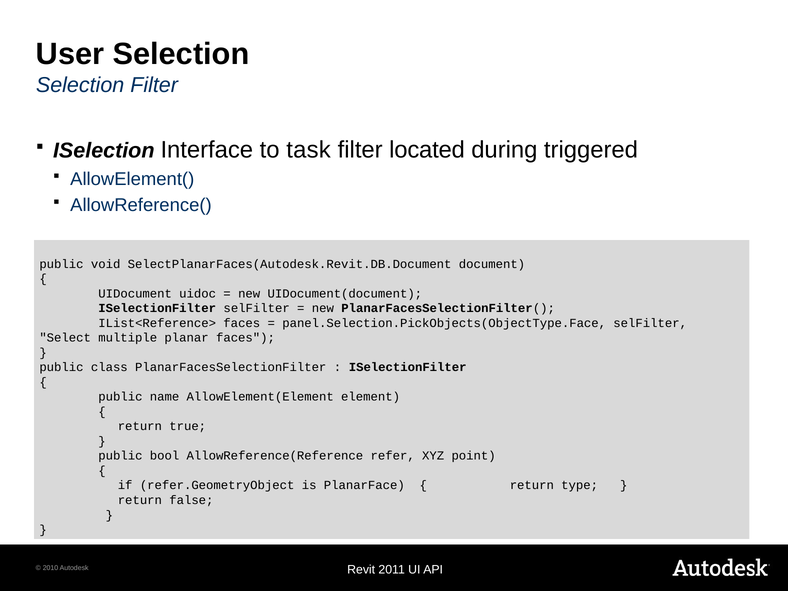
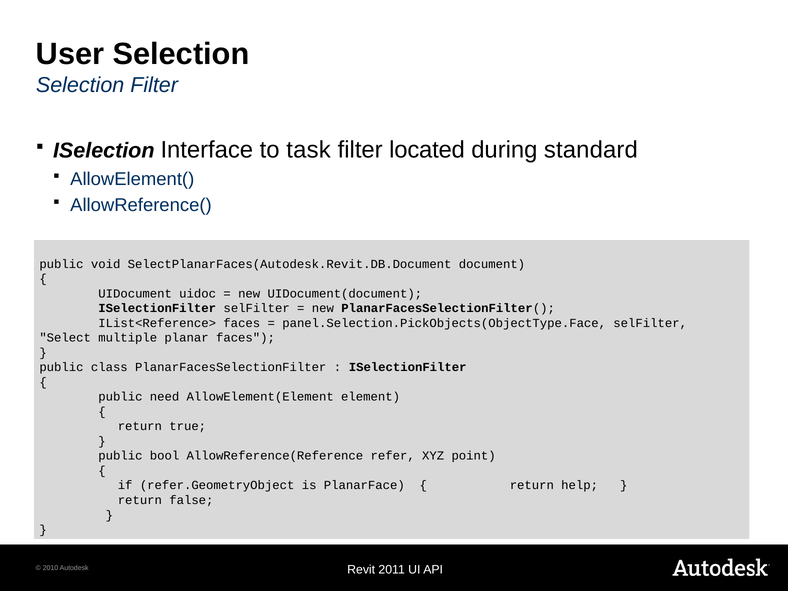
triggered: triggered -> standard
name: name -> need
type: type -> help
